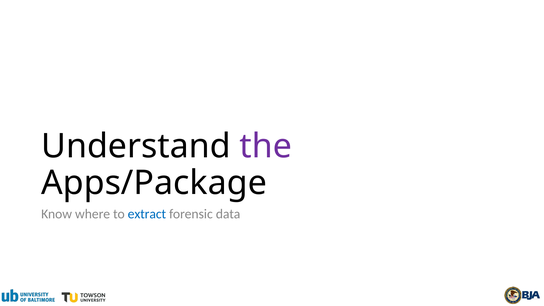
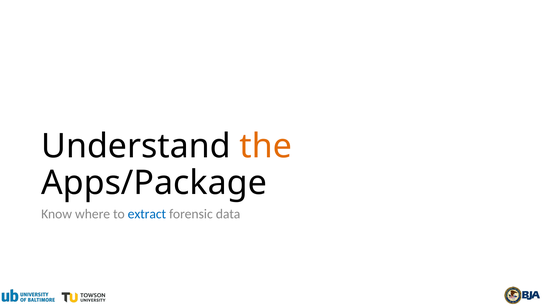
the colour: purple -> orange
